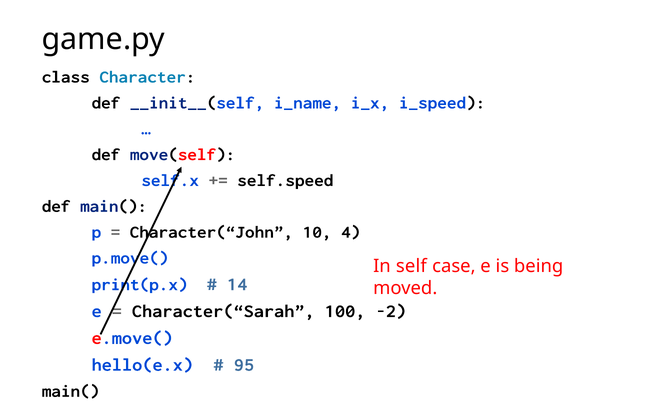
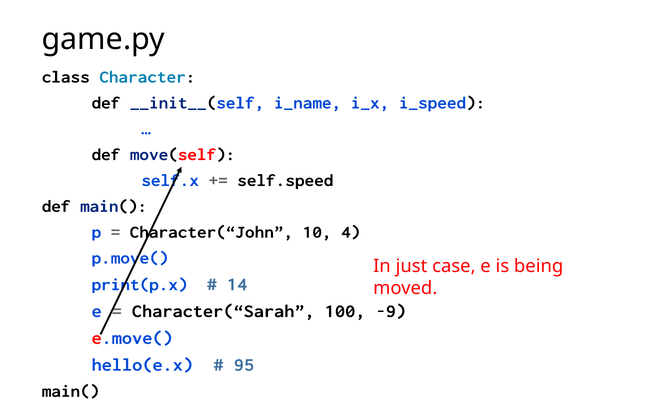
self: self -> just
-2: -2 -> -9
